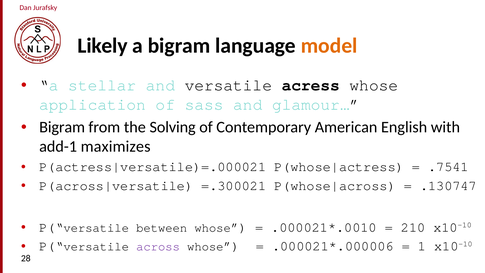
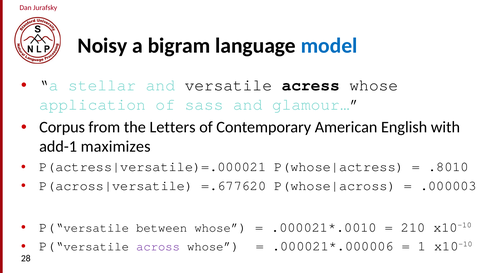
Likely: Likely -> Noisy
model colour: orange -> blue
Bigram at (62, 127): Bigram -> Corpus
Solving: Solving -> Letters
.7541: .7541 -> .8010
=.300021: =.300021 -> =.677620
.130747: .130747 -> .000003
